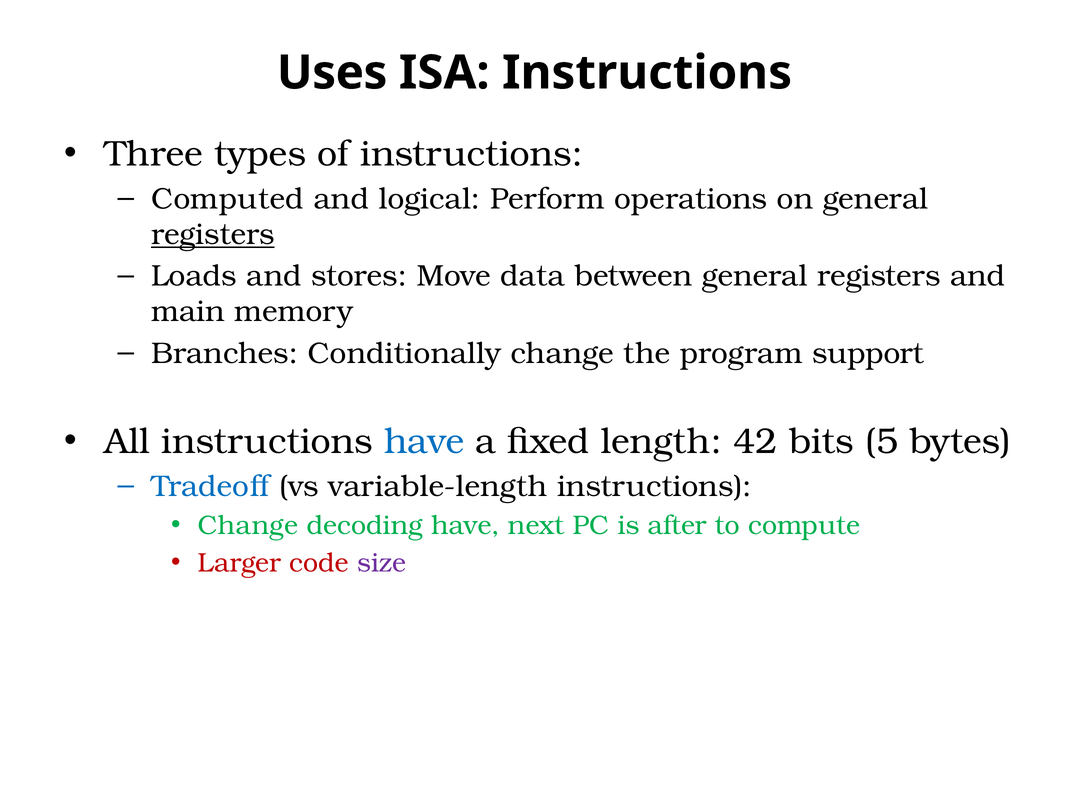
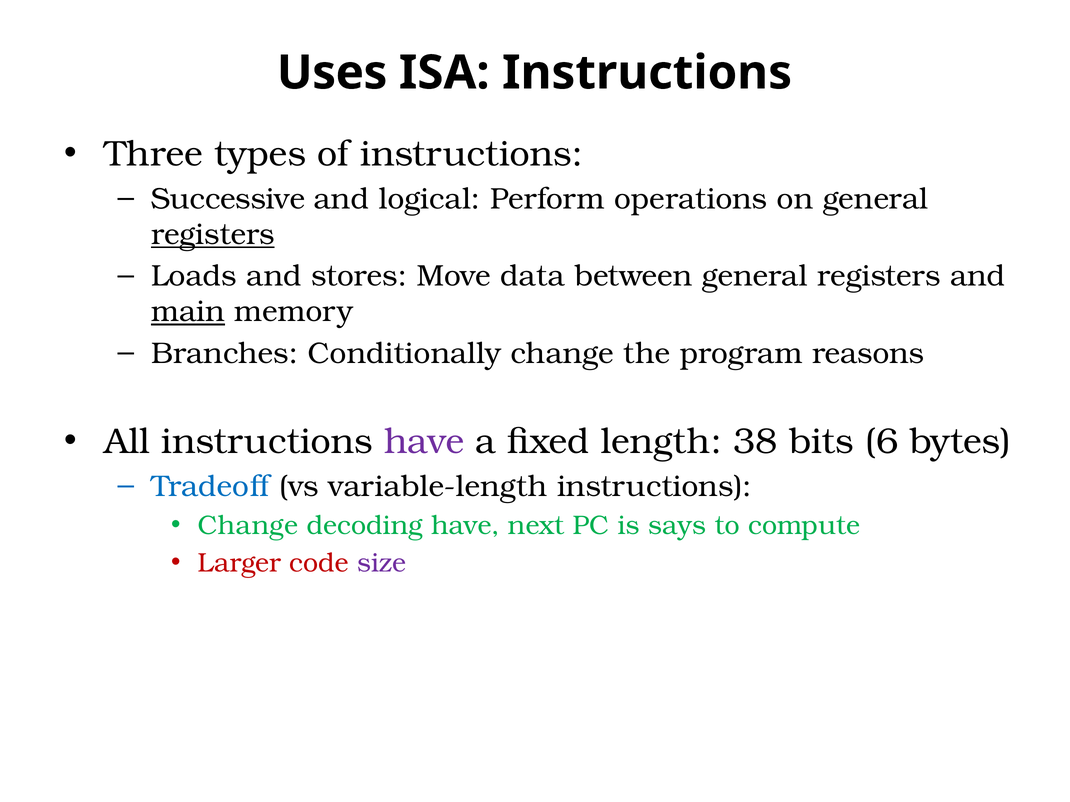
Computed: Computed -> Successive
main underline: none -> present
support: support -> reasons
have at (424, 442) colour: blue -> purple
42: 42 -> 38
5: 5 -> 6
after: after -> says
